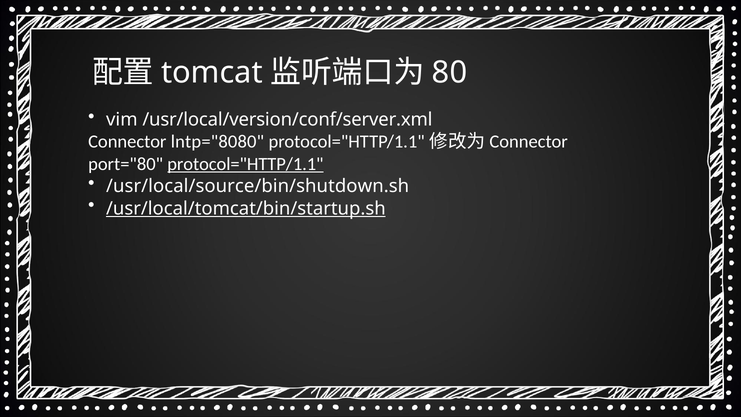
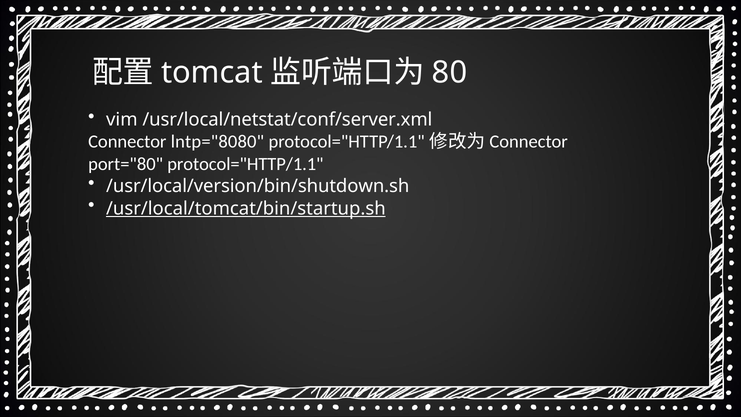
/usr/local/version/conf/server.xml: /usr/local/version/conf/server.xml -> /usr/local/netstat/conf/server.xml
protocol="HTTP/1.1 at (245, 164) underline: present -> none
/usr/local/source/bin/shutdown.sh: /usr/local/source/bin/shutdown.sh -> /usr/local/version/bin/shutdown.sh
